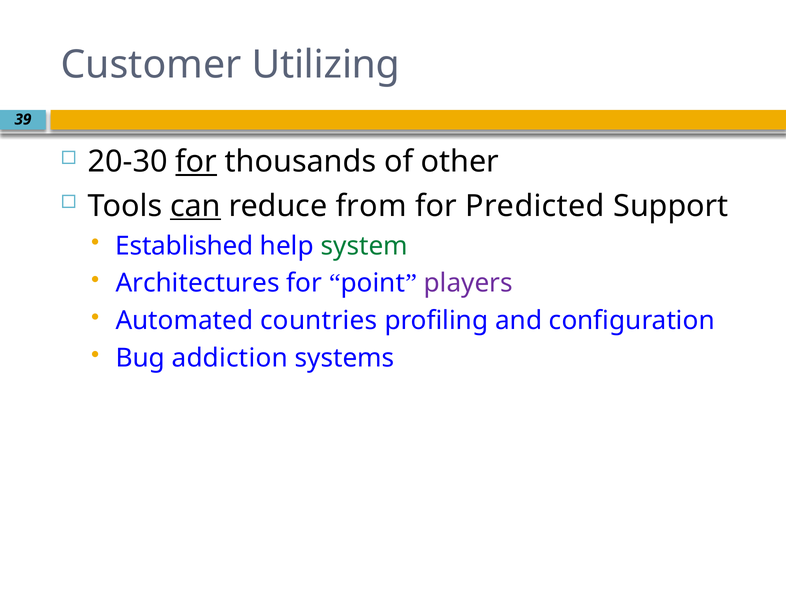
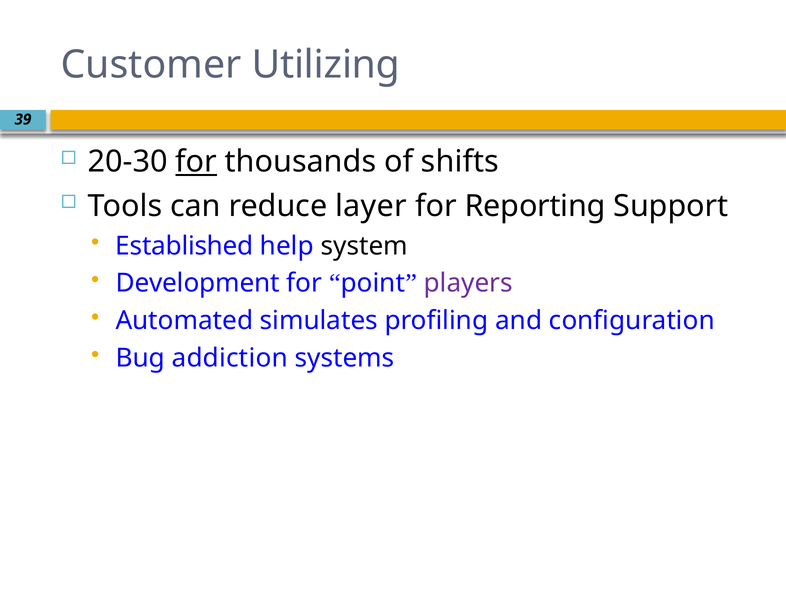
other: other -> shifts
can underline: present -> none
from: from -> layer
Predicted: Predicted -> Reporting
system colour: green -> black
Architectures: Architectures -> Development
countries: countries -> simulates
